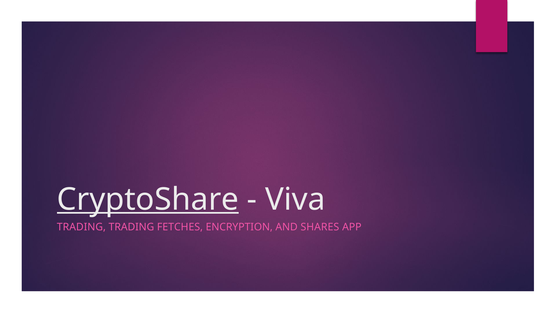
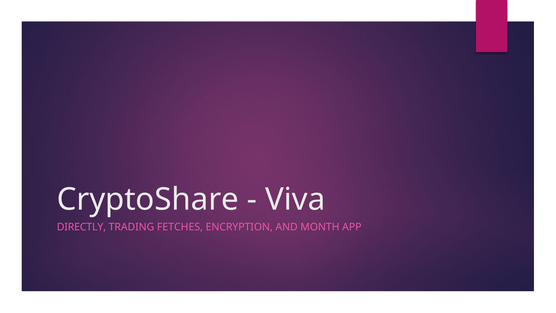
CryptoShare underline: present -> none
TRADING at (81, 227): TRADING -> DIRECTLY
SHARES: SHARES -> MONTH
